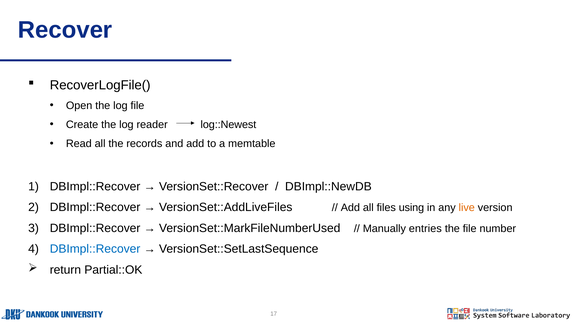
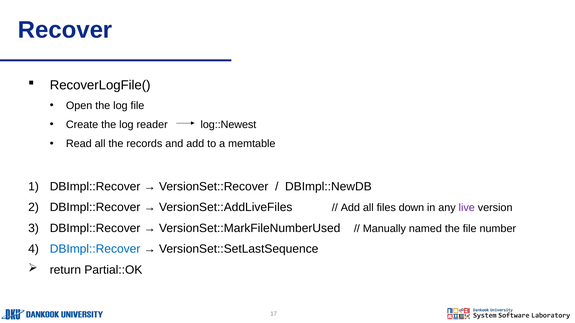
using: using -> down
live colour: orange -> purple
entries: entries -> named
